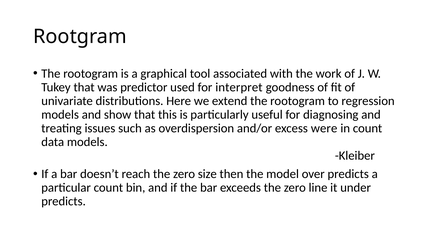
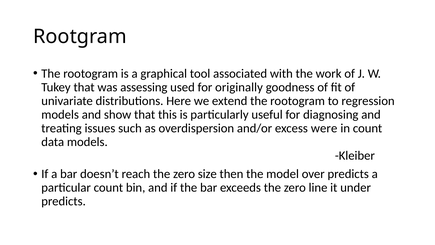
predictor: predictor -> assessing
interpret: interpret -> originally
